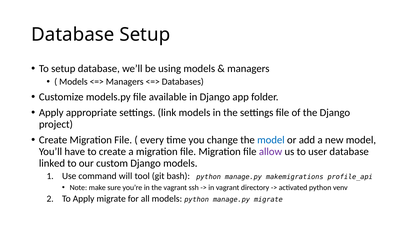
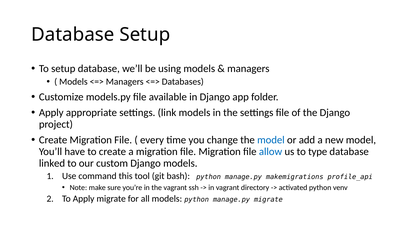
allow colour: purple -> blue
user: user -> type
will: will -> this
